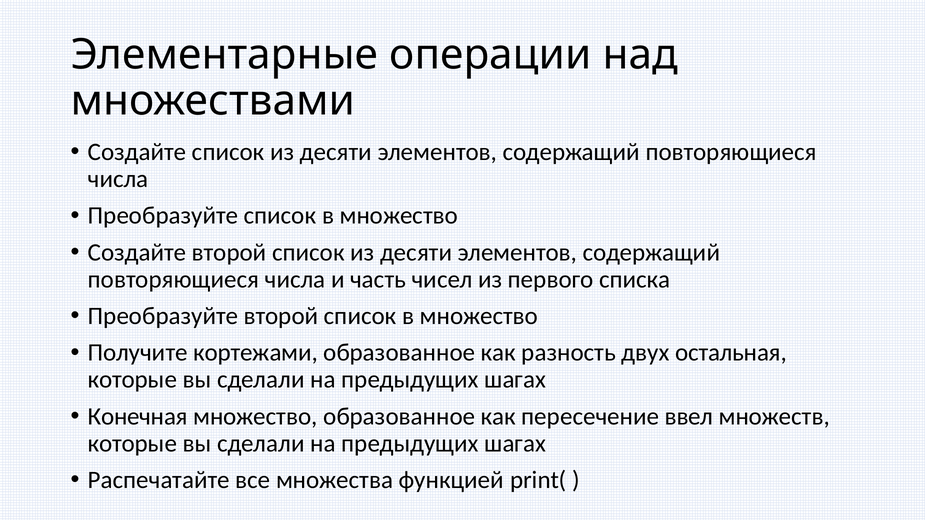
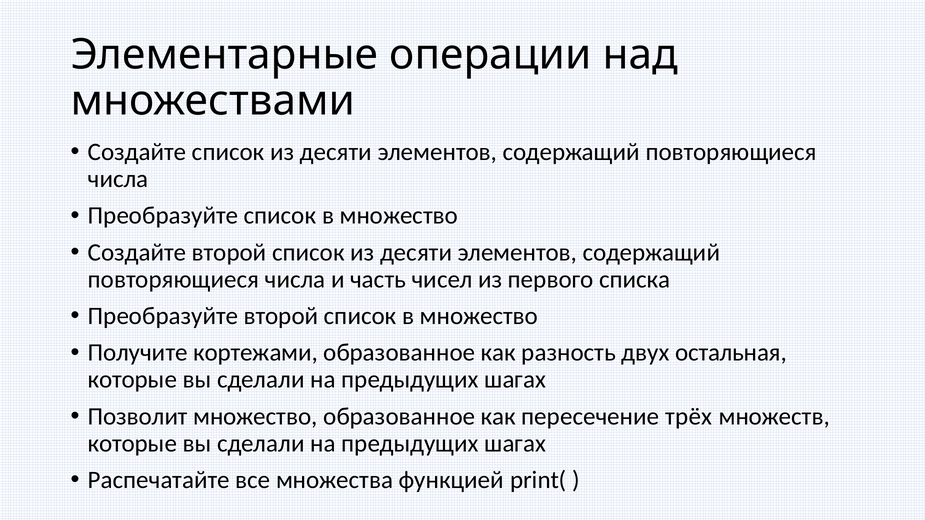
Конечная: Конечная -> Позволит
ввел: ввел -> трёх
